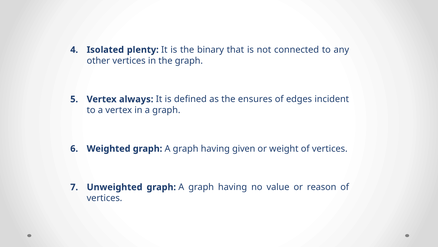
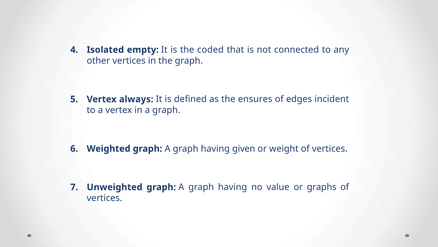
plenty: plenty -> empty
binary: binary -> coded
reason: reason -> graphs
